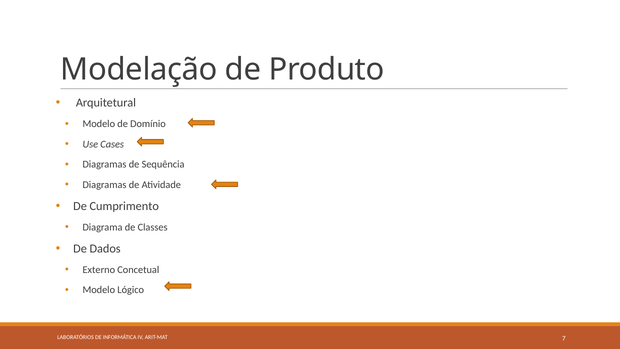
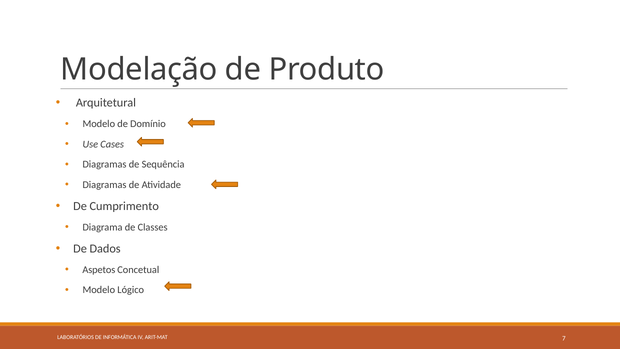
Externo: Externo -> Aspetos
